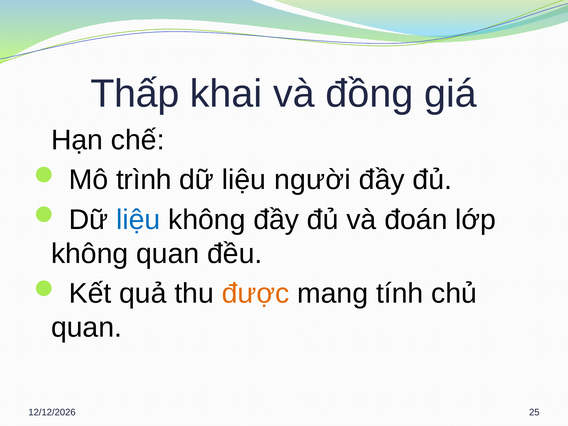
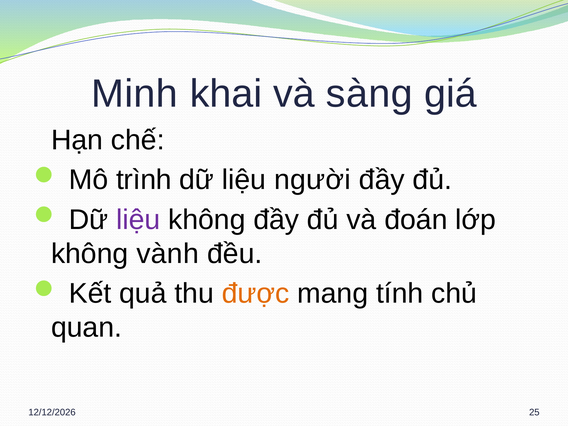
Thấp: Thấp -> Minh
đồng: đồng -> sàng
liệu at (138, 220) colour: blue -> purple
không quan: quan -> vành
